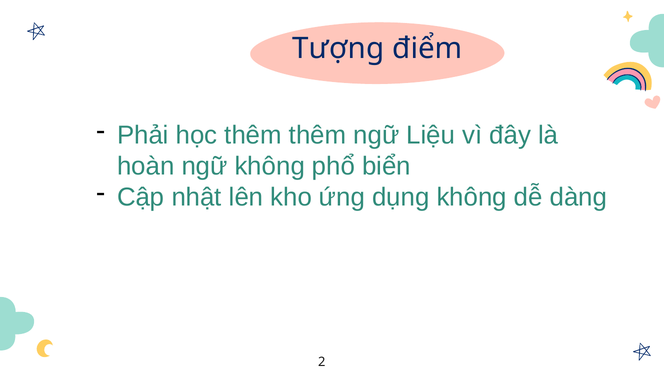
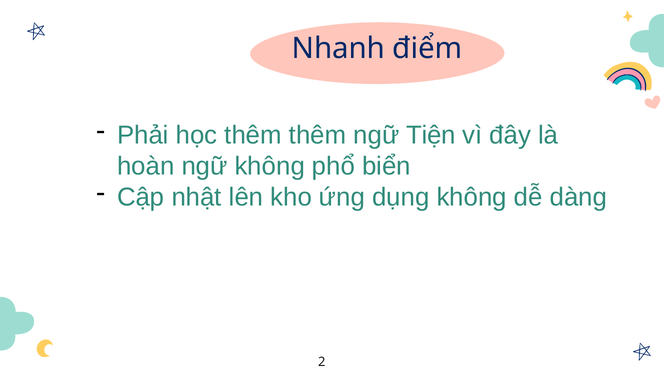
Tượng: Tượng -> Nhanh
Liệu: Liệu -> Tiện
